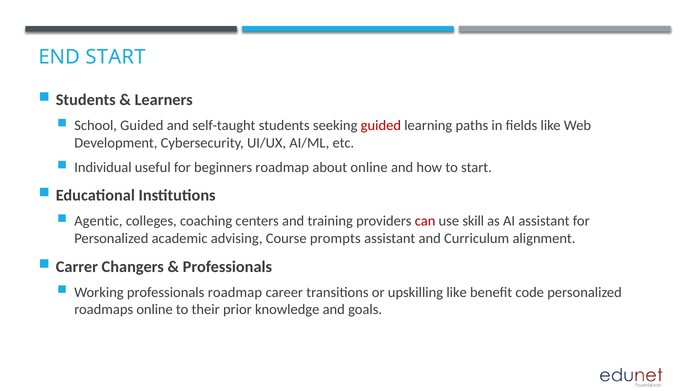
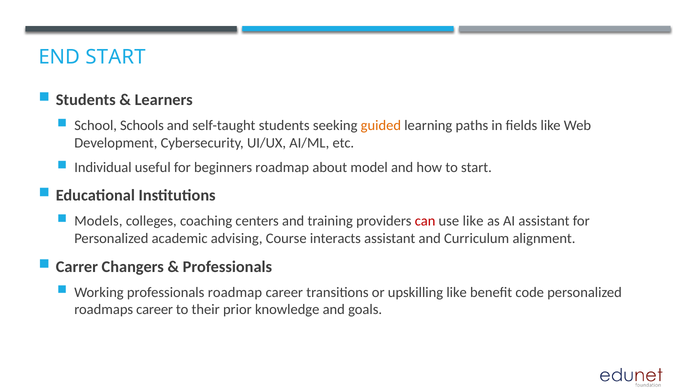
School Guided: Guided -> Schools
guided at (381, 126) colour: red -> orange
about online: online -> model
Agentic: Agentic -> Models
use skill: skill -> like
prompts: prompts -> interacts
roadmaps online: online -> career
